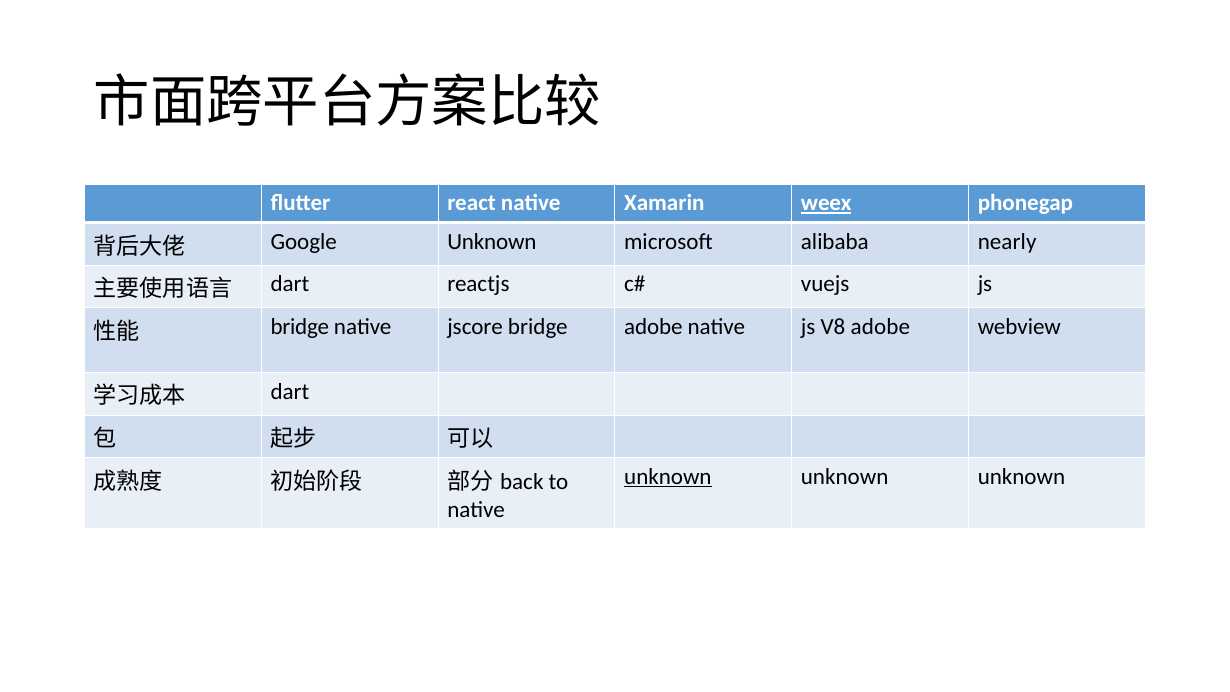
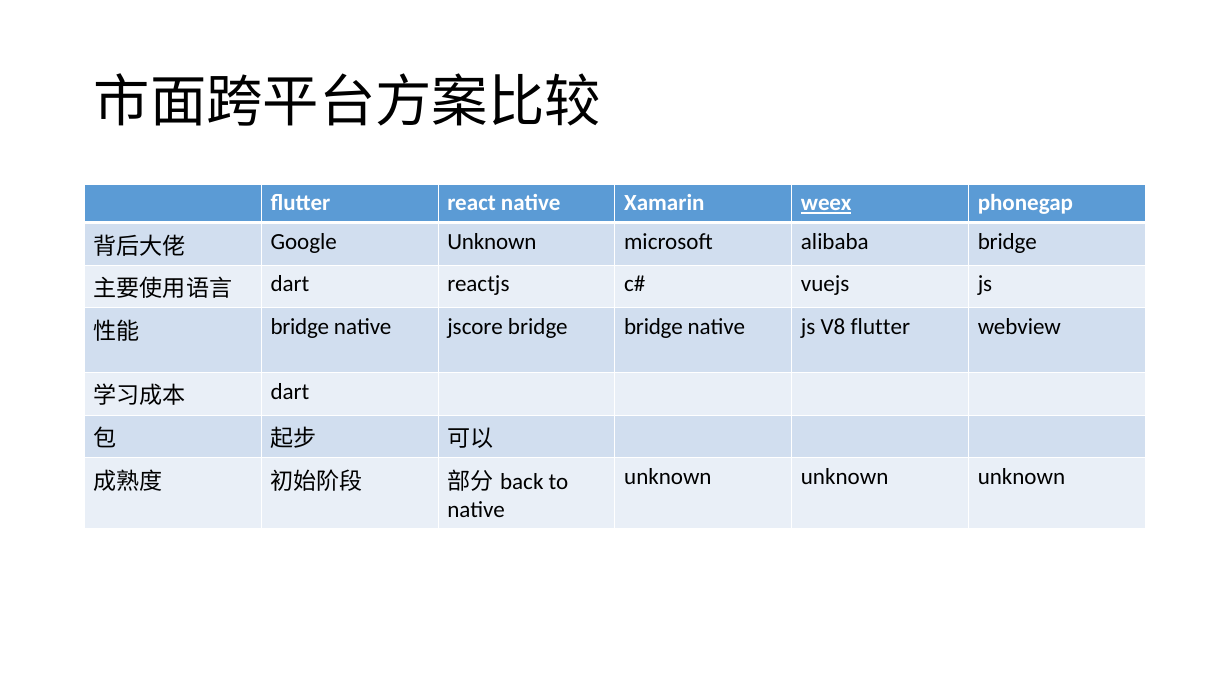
alibaba nearly: nearly -> bridge
bridge adobe: adobe -> bridge
V8 adobe: adobe -> flutter
unknown at (668, 477) underline: present -> none
